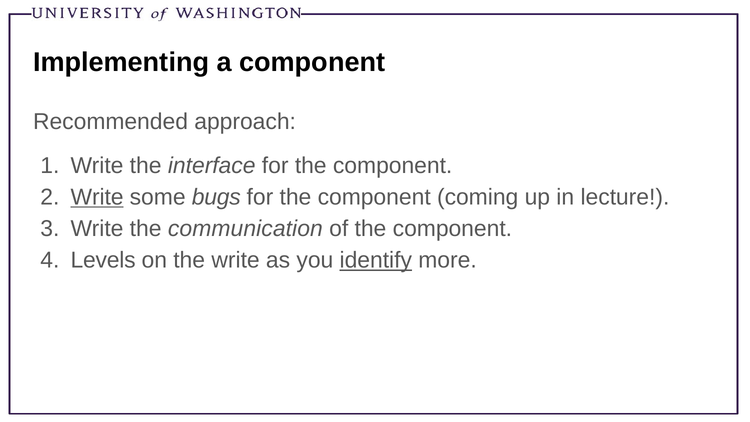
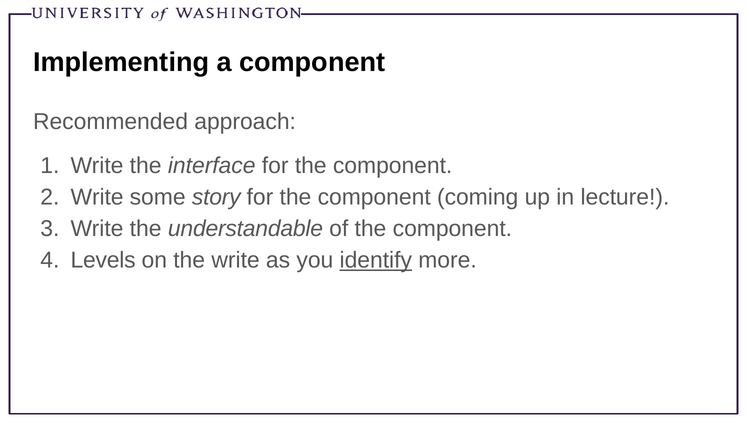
Write at (97, 197) underline: present -> none
bugs: bugs -> story
communication: communication -> understandable
